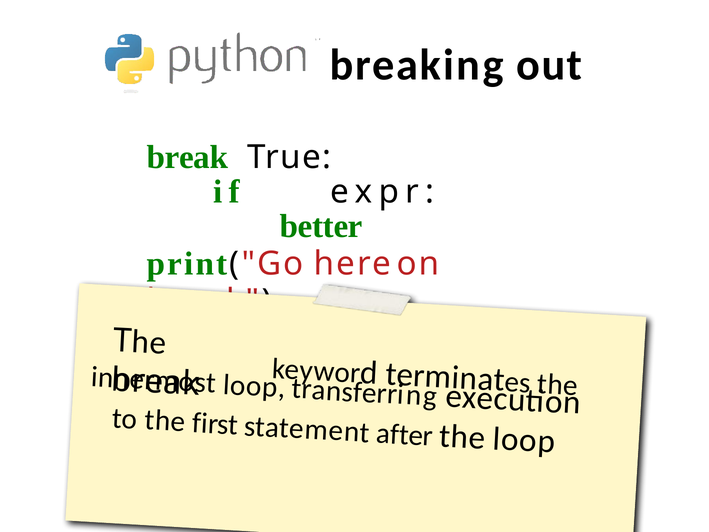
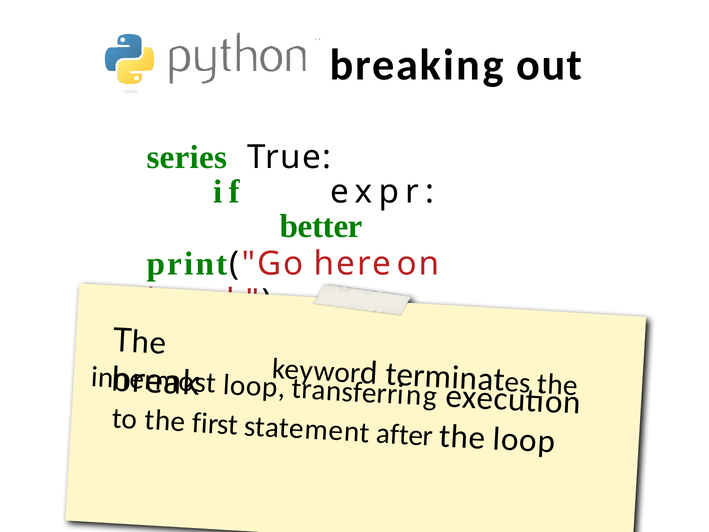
break at (187, 157): break -> series
